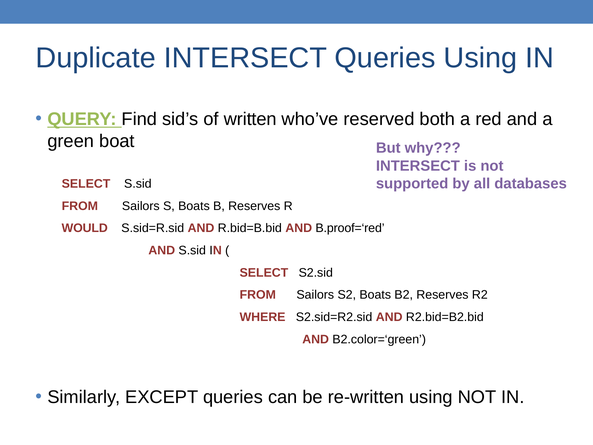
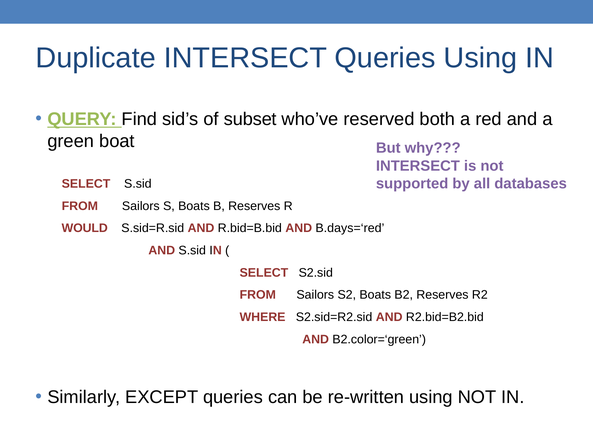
written: written -> subset
B.proof=‘red: B.proof=‘red -> B.days=‘red
